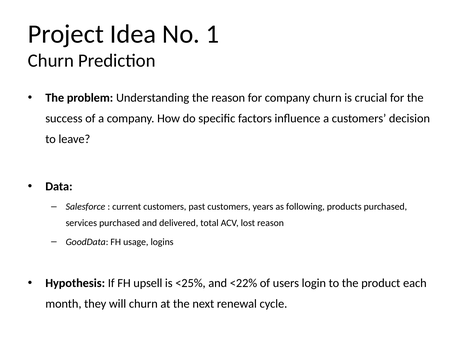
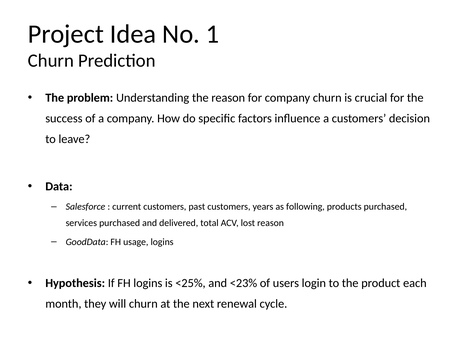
FH upsell: upsell -> logins
<22%: <22% -> <23%
